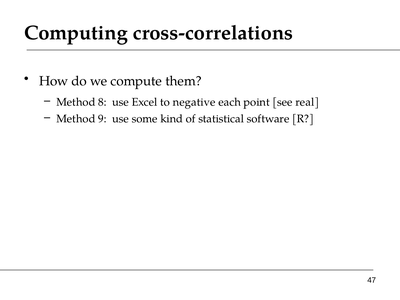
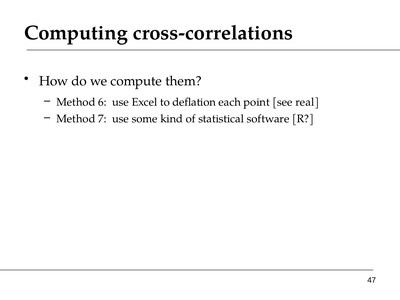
8: 8 -> 6
negative: negative -> deflation
9: 9 -> 7
